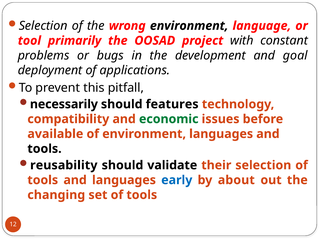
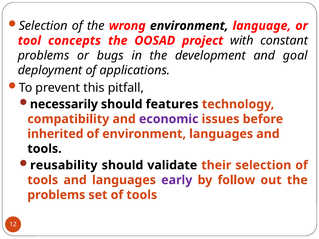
primarily: primarily -> concepts
economic colour: green -> purple
available: available -> inherited
early colour: blue -> purple
about: about -> follow
changing at (56, 195): changing -> problems
